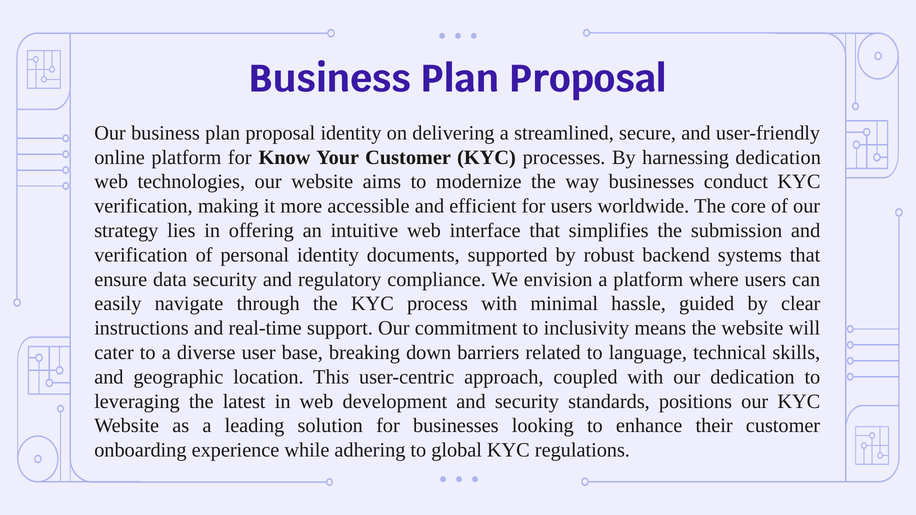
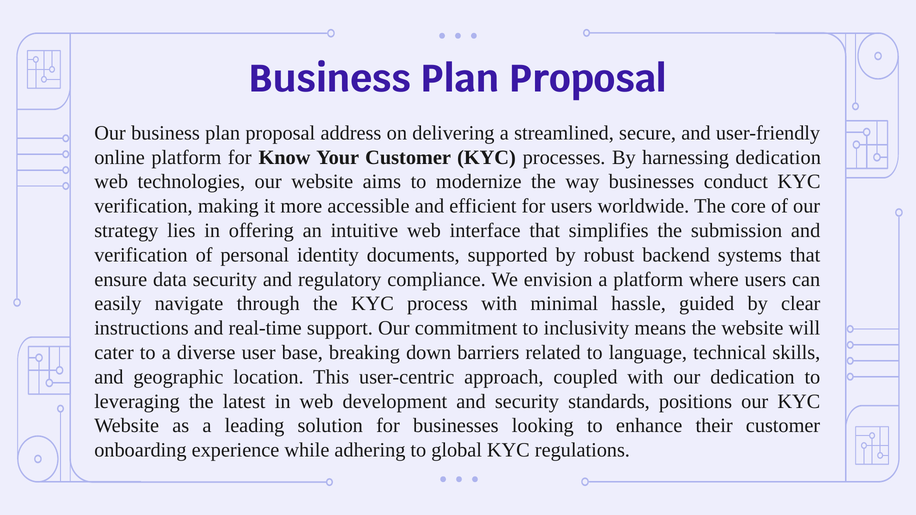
proposal identity: identity -> address
